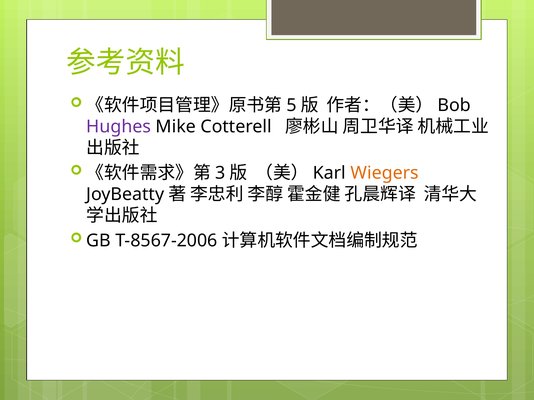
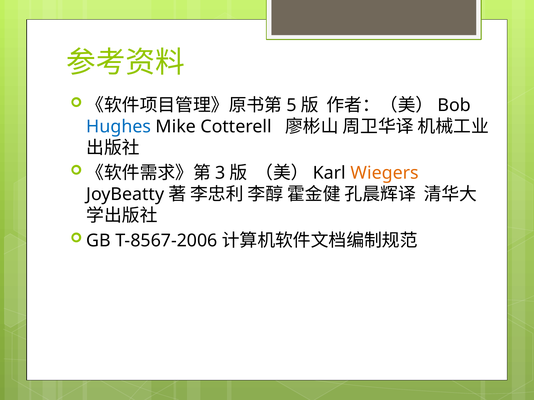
Hughes colour: purple -> blue
